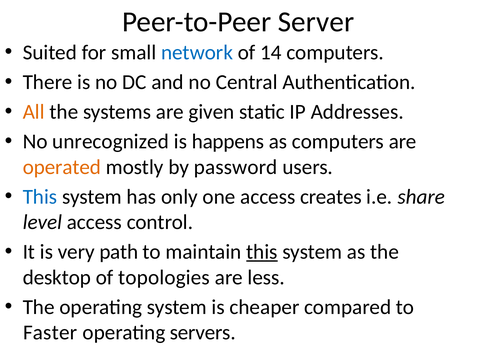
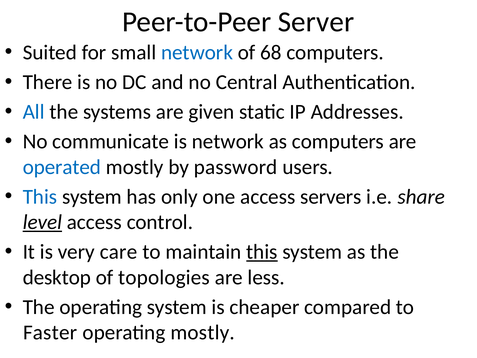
14: 14 -> 68
All colour: orange -> blue
unrecognized: unrecognized -> communicate
is happens: happens -> network
operated colour: orange -> blue
creates: creates -> servers
level underline: none -> present
path: path -> care
operating servers: servers -> mostly
